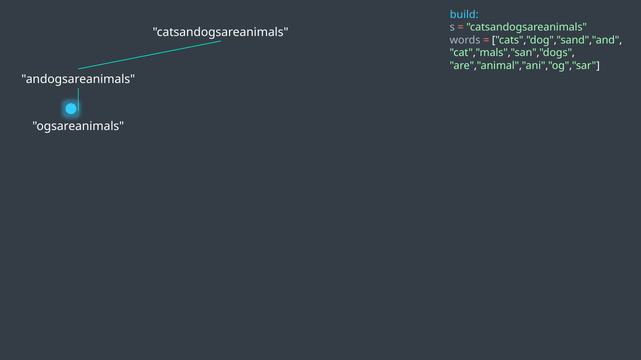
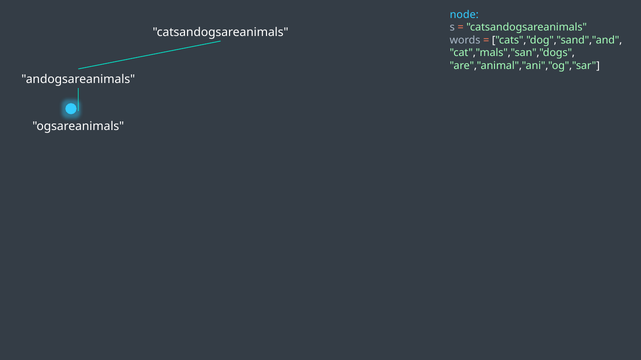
build: build -> node
